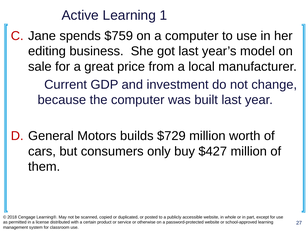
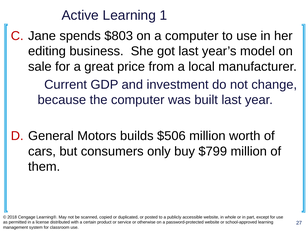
$759: $759 -> $803
$729: $729 -> $506
$427: $427 -> $799
